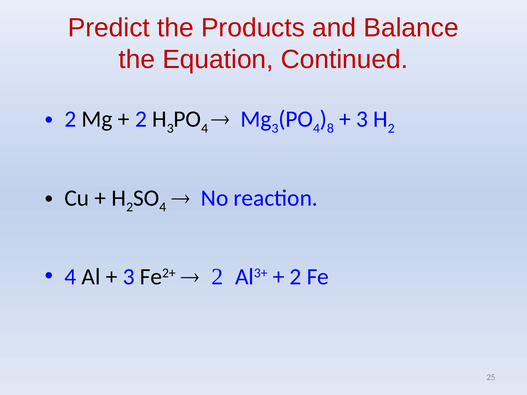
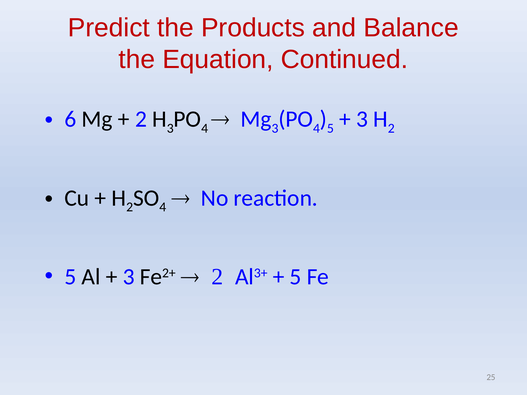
2 at (70, 119): 2 -> 6
8 at (330, 128): 8 -> 5
4 at (70, 277): 4 -> 5
2 at (296, 277): 2 -> 5
